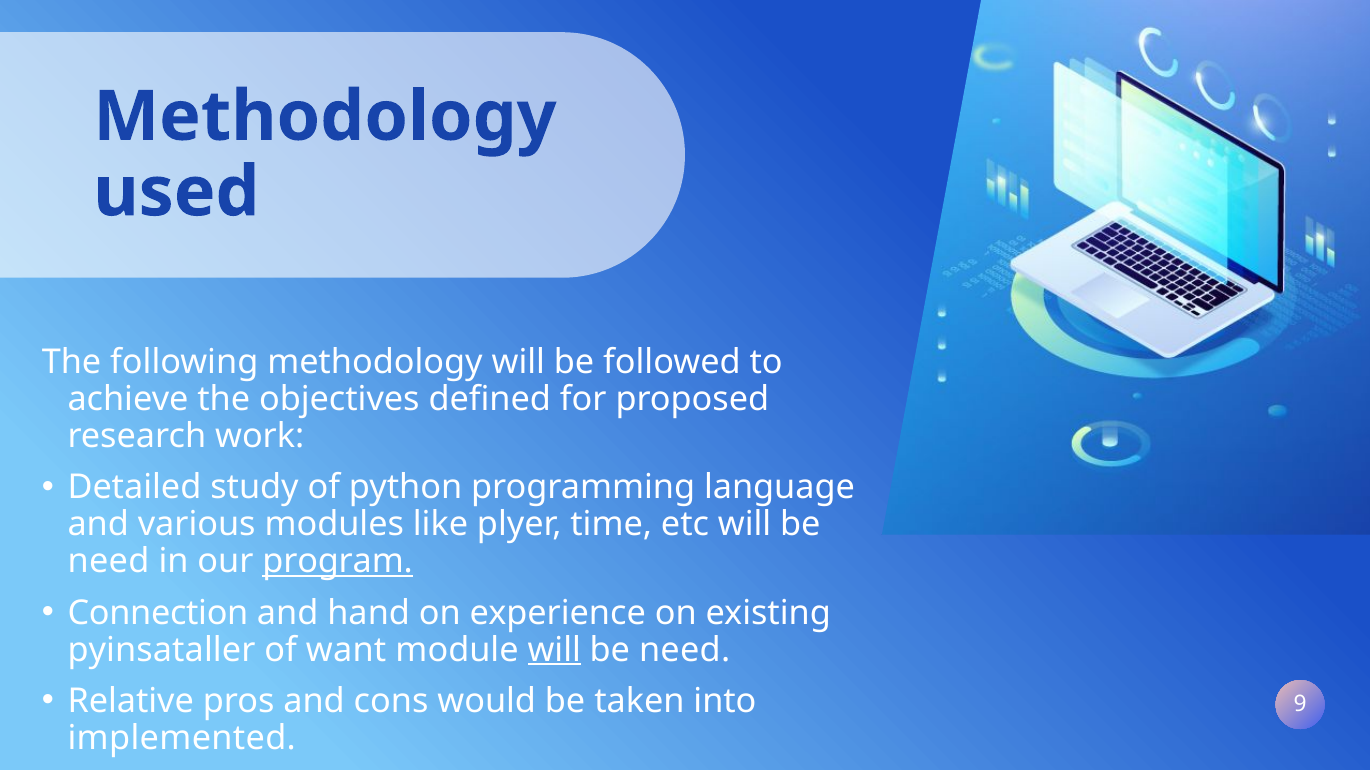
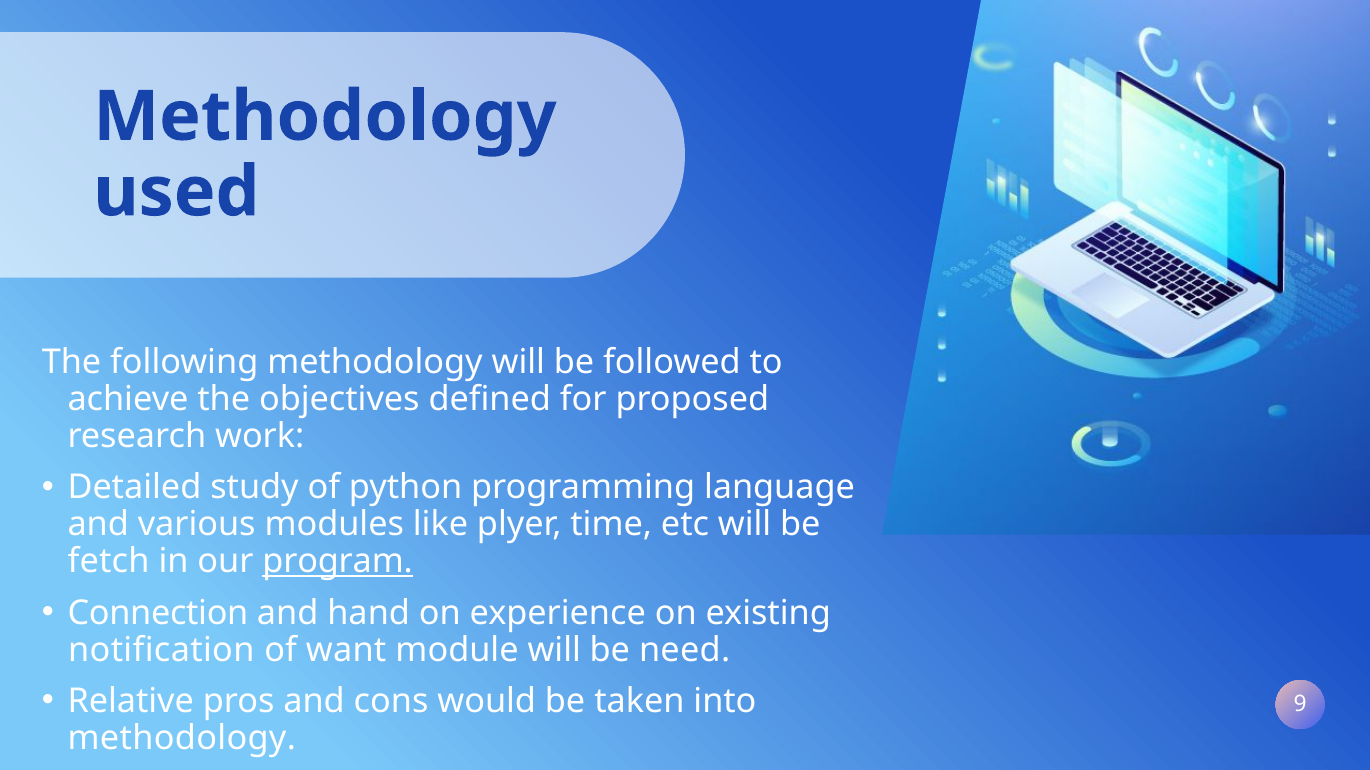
need at (108, 562): need -> fetch
pyinsataller: pyinsataller -> notification
will at (554, 650) underline: present -> none
implemented at (182, 738): implemented -> methodology
